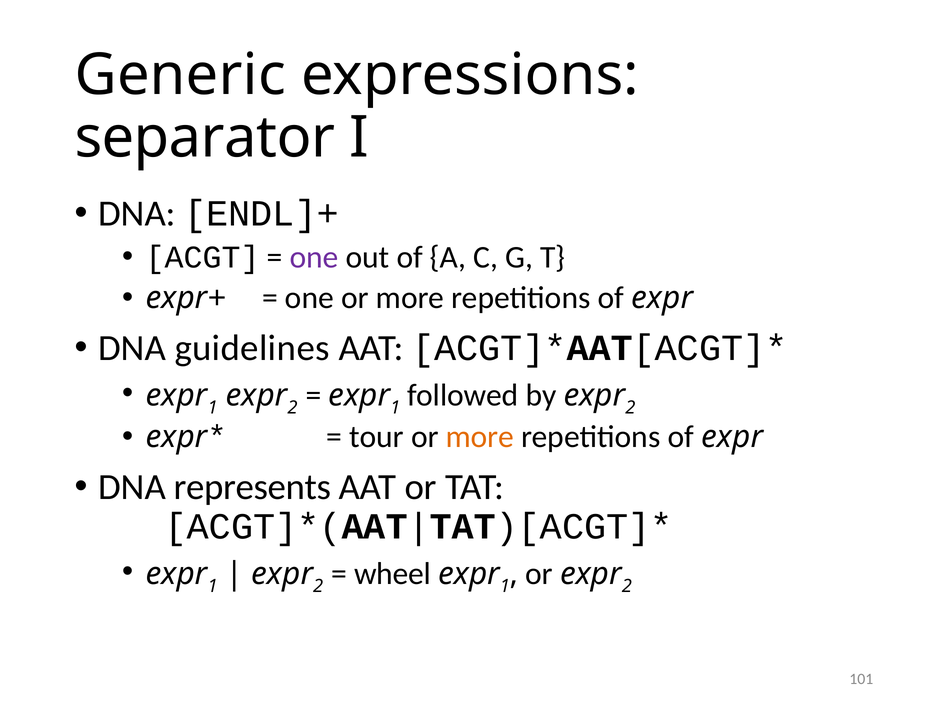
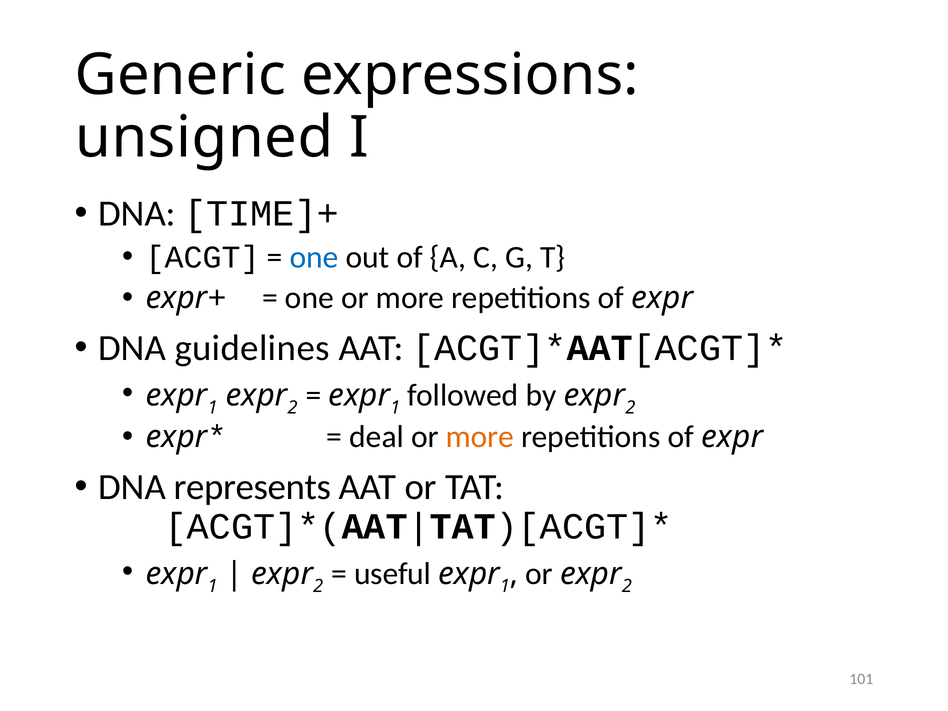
separator: separator -> unsigned
ENDL]+: ENDL]+ -> TIME]+
one at (314, 257) colour: purple -> blue
tour: tour -> deal
wheel: wheel -> useful
